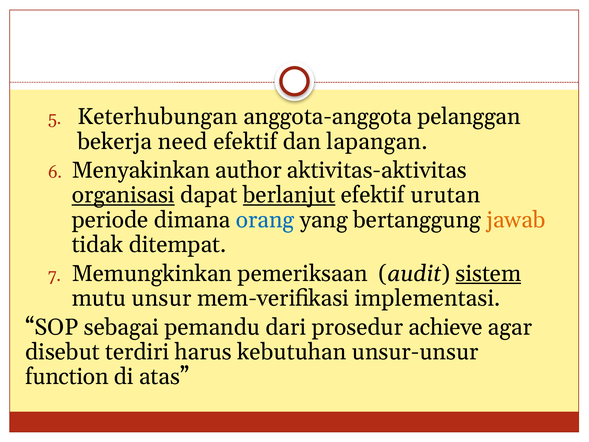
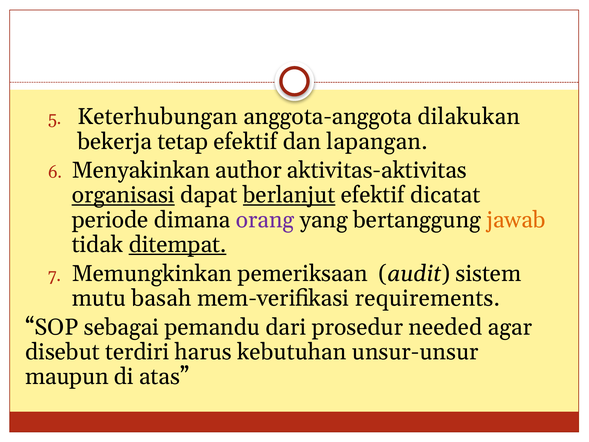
pelanggan: pelanggan -> dilakukan
need: need -> tetap
urutan: urutan -> dicatat
orang colour: blue -> purple
ditempat underline: none -> present
sistem underline: present -> none
unsur: unsur -> basah
implementasi: implementasi -> requirements
achieve: achieve -> needed
function: function -> maupun
